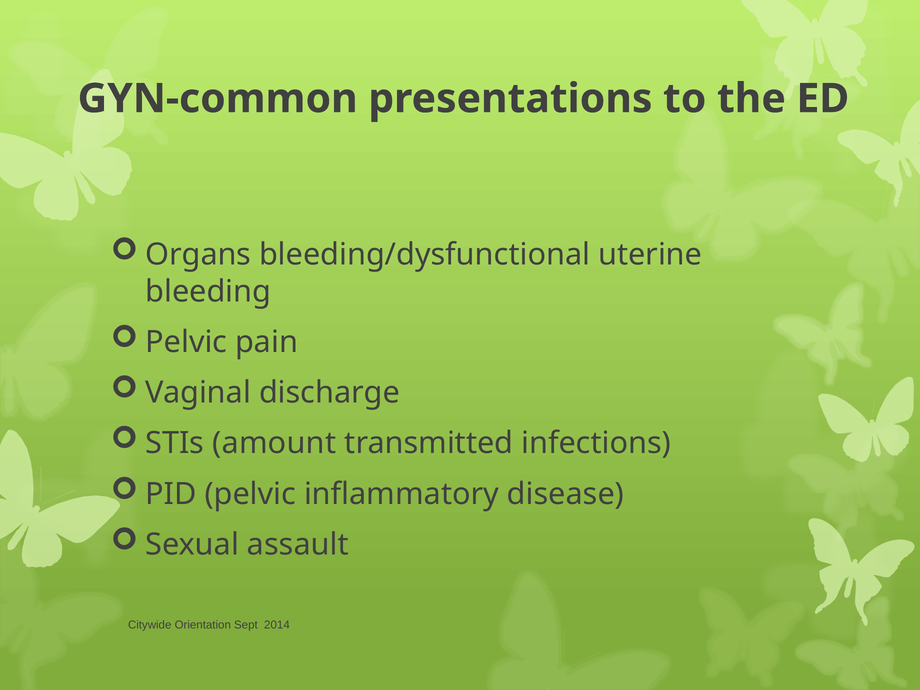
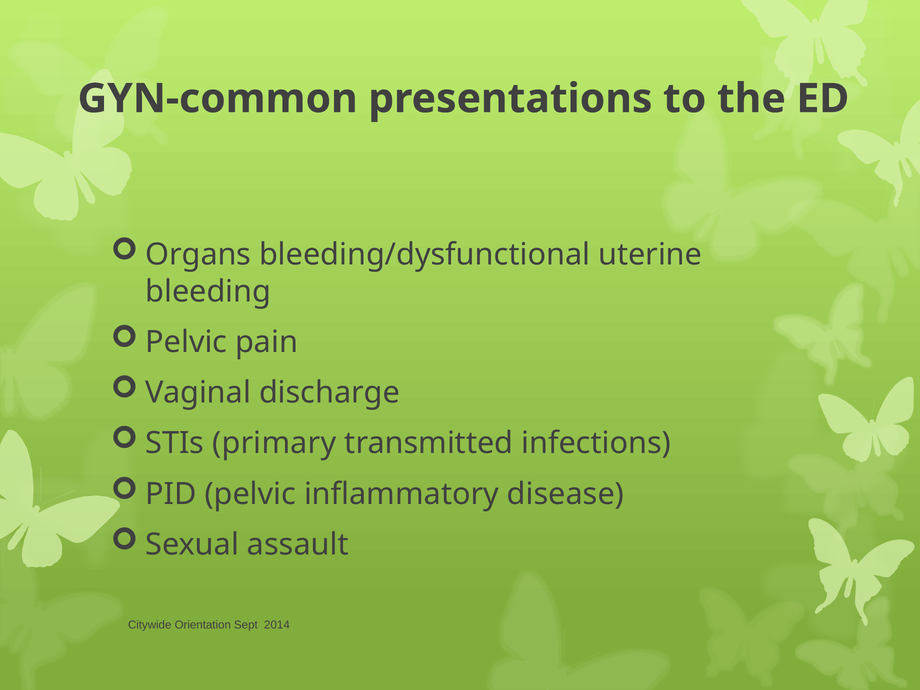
amount: amount -> primary
